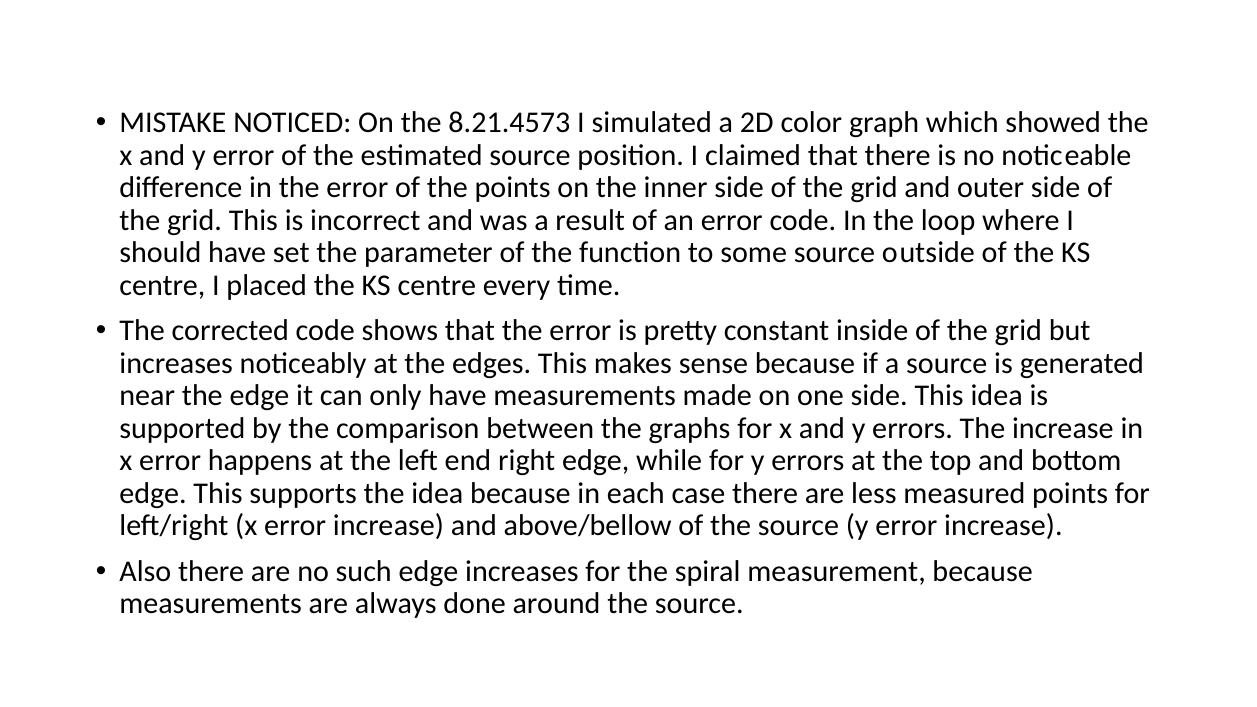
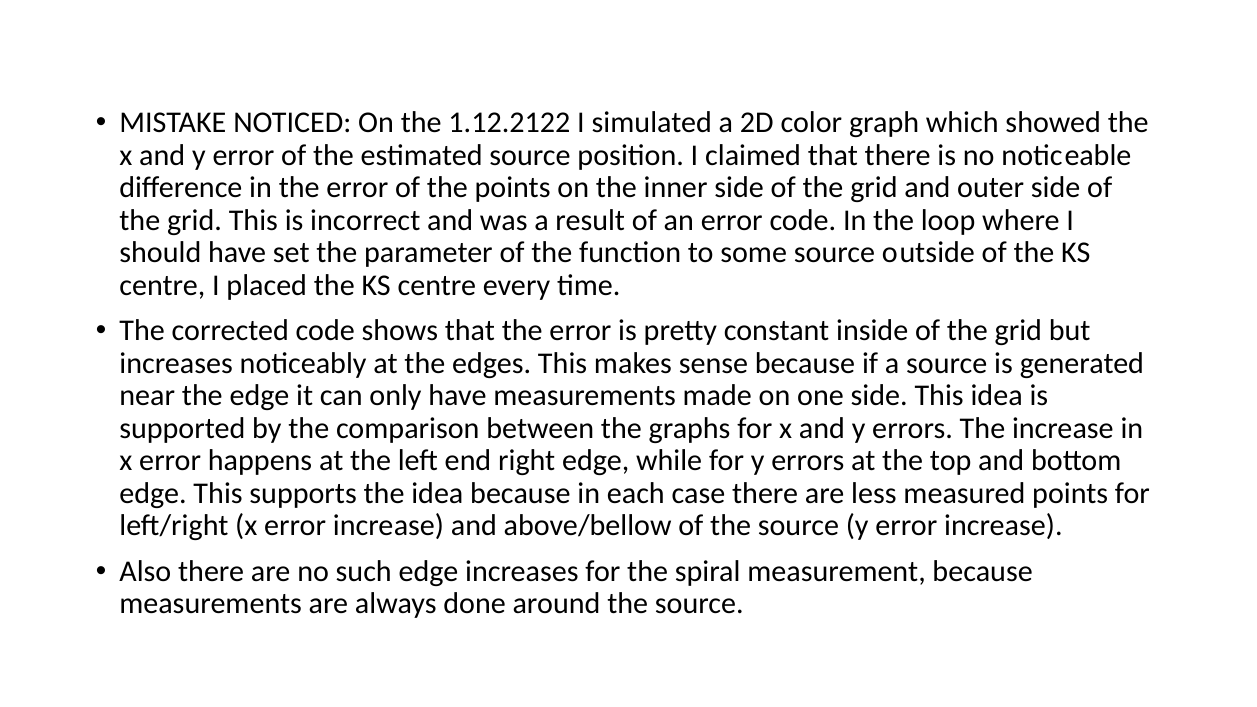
8.21.4573: 8.21.4573 -> 1.12.2122
